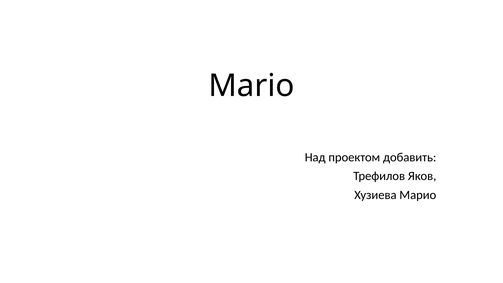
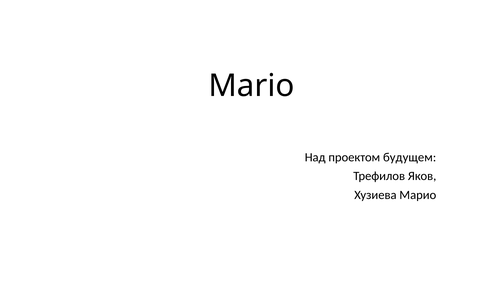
добавить: добавить -> будущем
